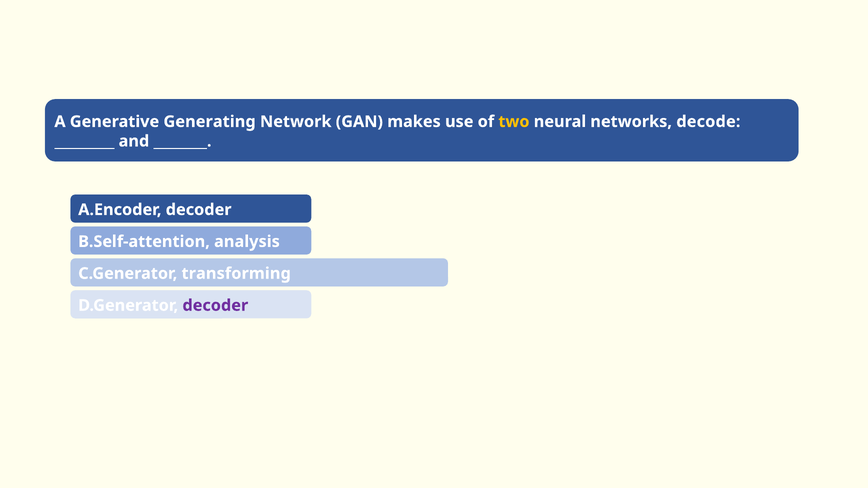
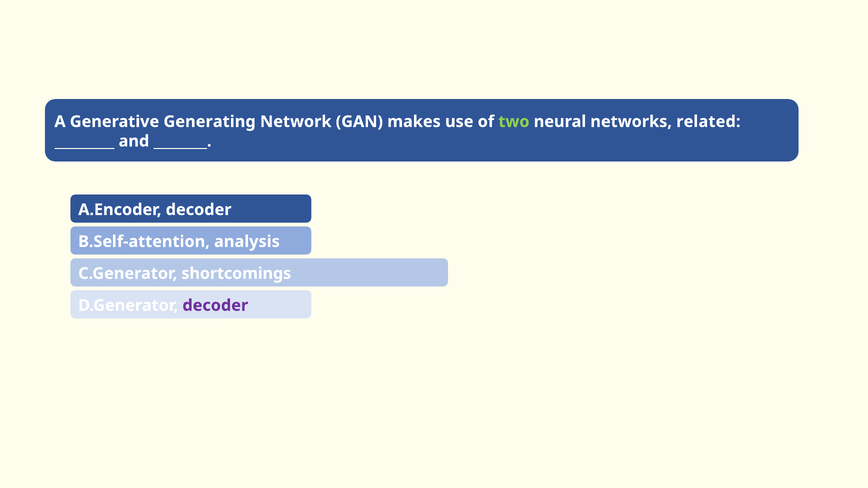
two colour: yellow -> light green
decode: decode -> related
transforming: transforming -> shortcomings
